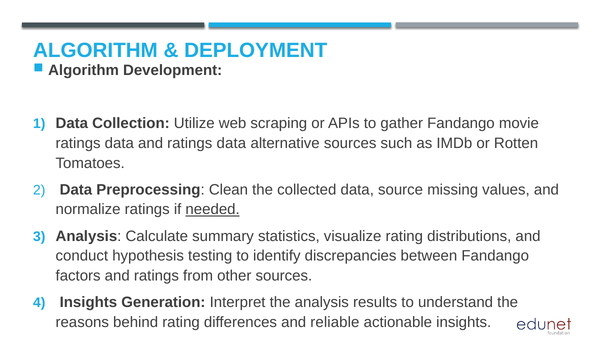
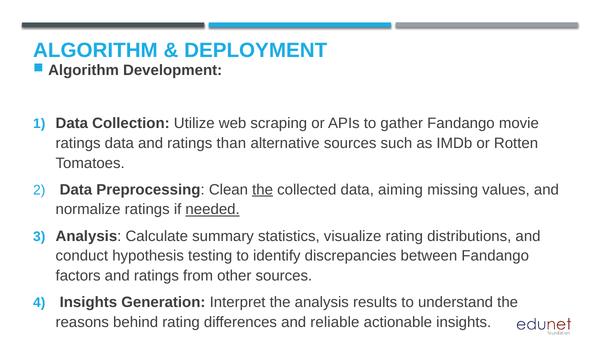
and ratings data: data -> than
the at (263, 189) underline: none -> present
source: source -> aiming
